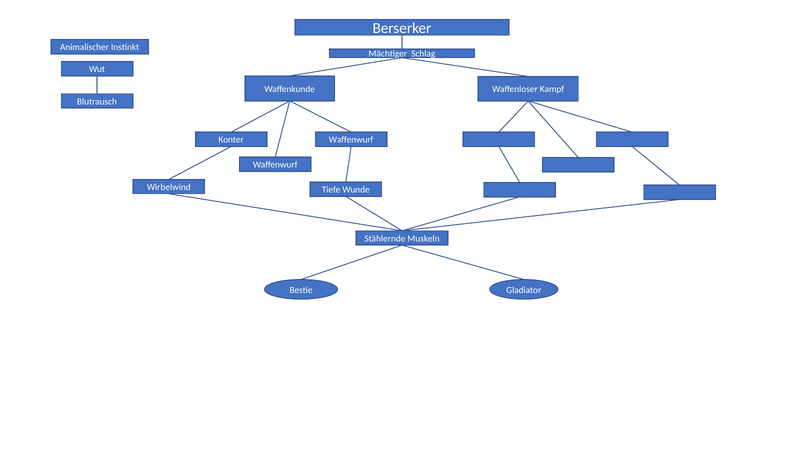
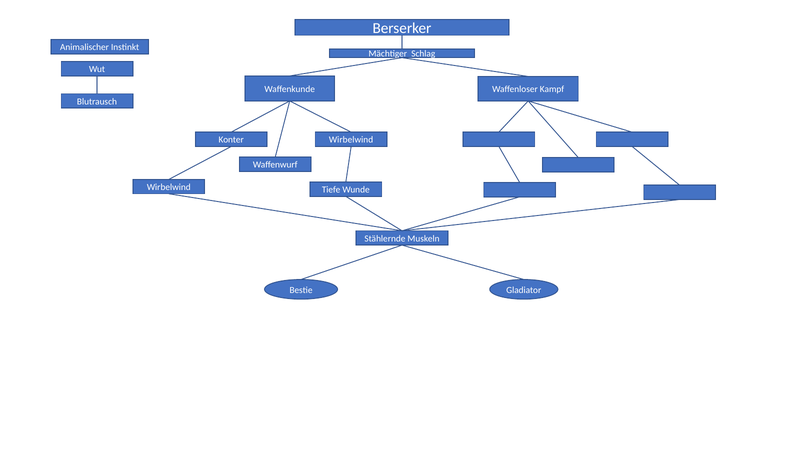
Konter Waffenwurf: Waffenwurf -> Wirbelwind
